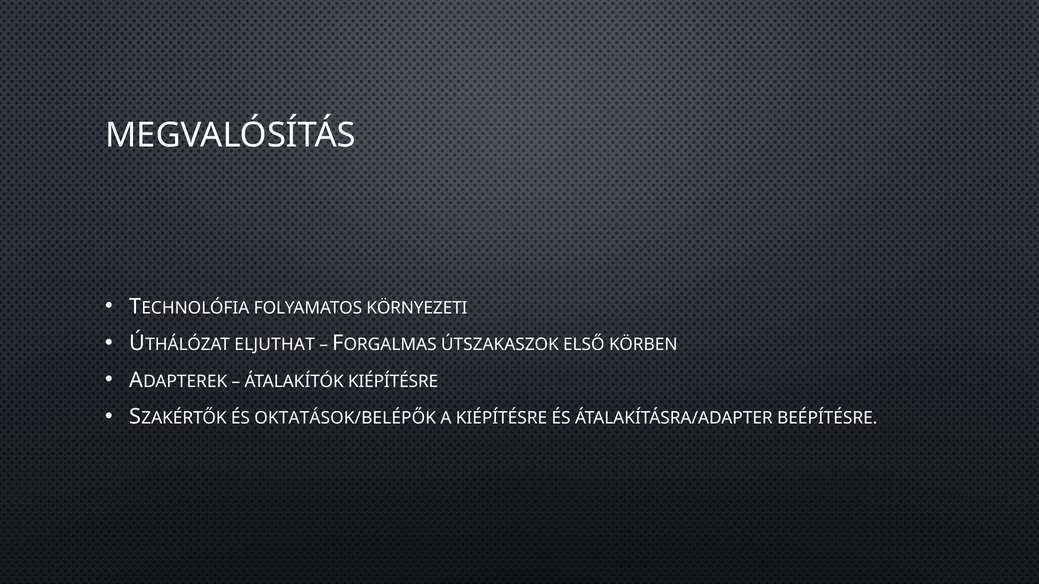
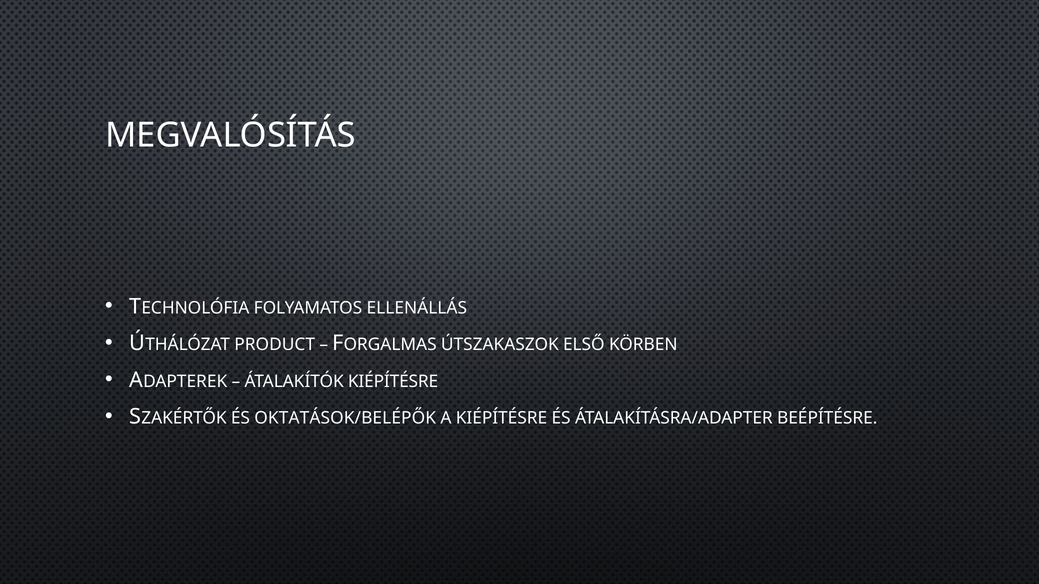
KÖRNYEZETI: KÖRNYEZETI -> ELLENÁLLÁS
ELJUTHAT: ELJUTHAT -> PRODUCT
